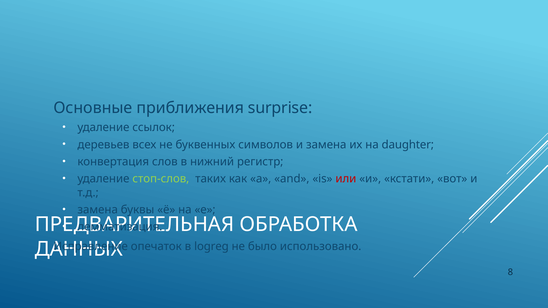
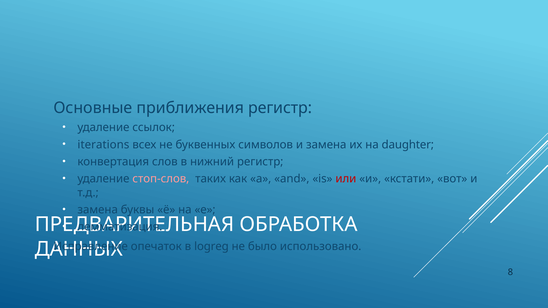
приближения surprise: surprise -> регистр
деревьев: деревьев -> iterations
стоп-слов colour: light green -> pink
